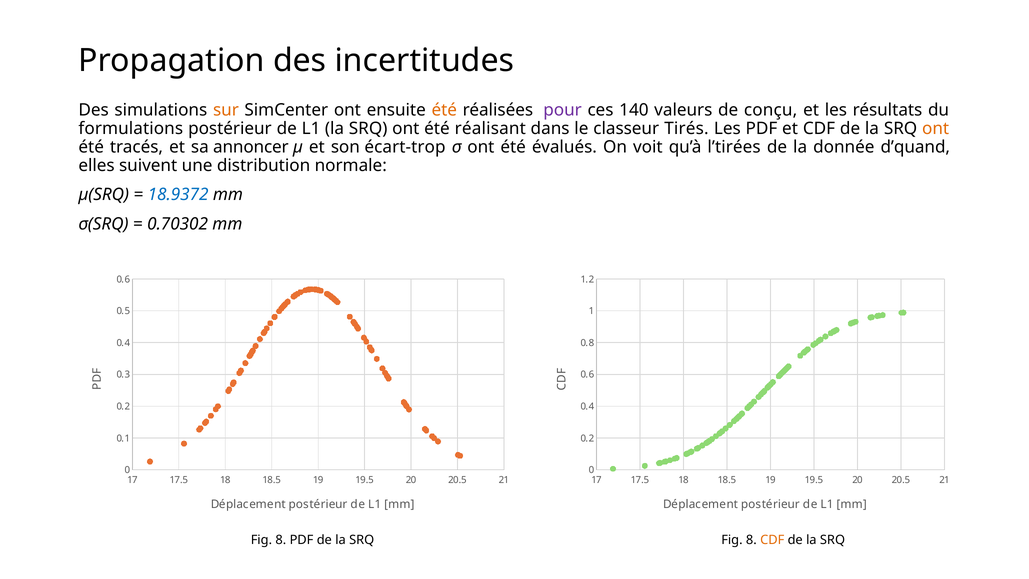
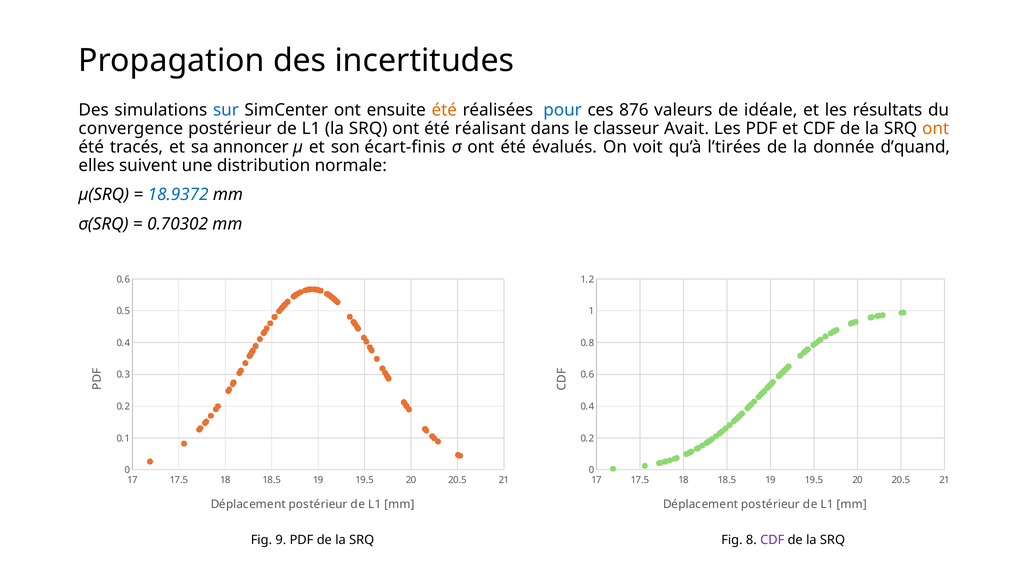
sur colour: orange -> blue
pour colour: purple -> blue
140: 140 -> 876
conçu: conçu -> idéale
formulations: formulations -> convergence
Tirés: Tirés -> Avait
écart-trop: écart-trop -> écart-finis
8 at (281, 540): 8 -> 9
CDF at (772, 540) colour: orange -> purple
